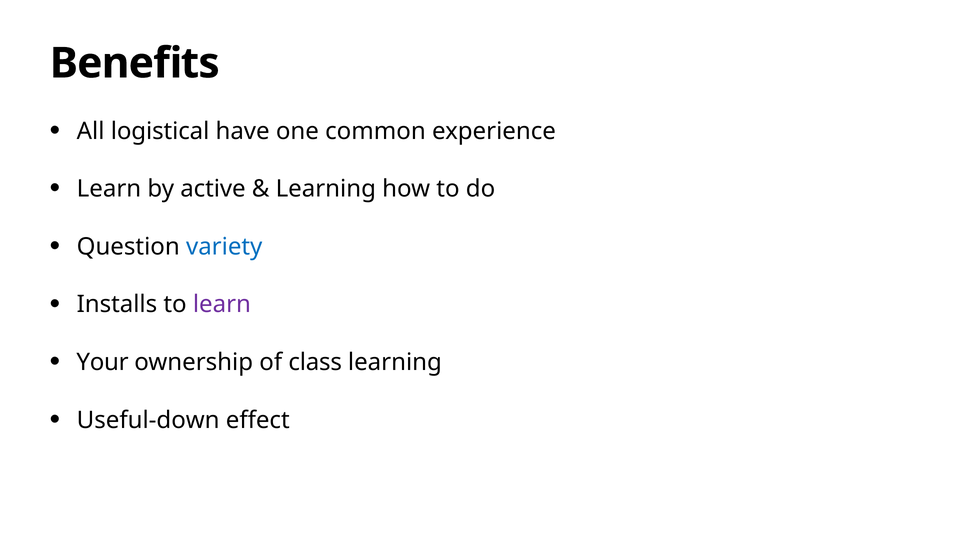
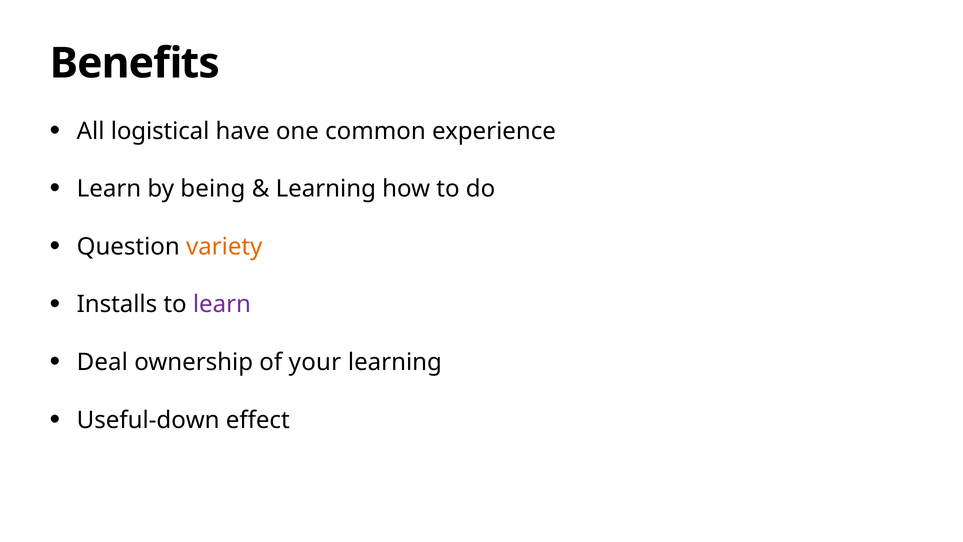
active: active -> being
variety colour: blue -> orange
Your: Your -> Deal
class: class -> your
